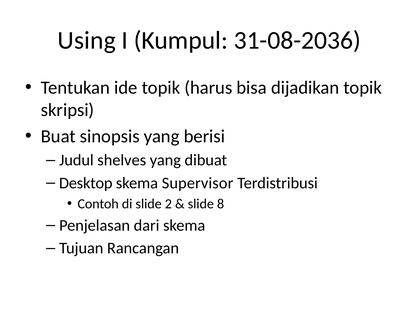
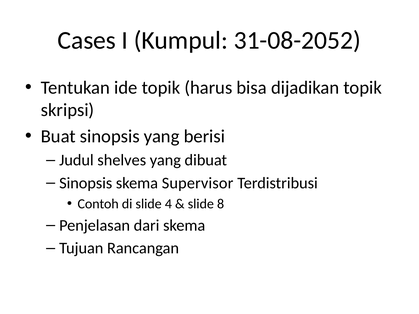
Using: Using -> Cases
31-08-2036: 31-08-2036 -> 31-08-2052
Desktop at (86, 183): Desktop -> Sinopsis
2: 2 -> 4
